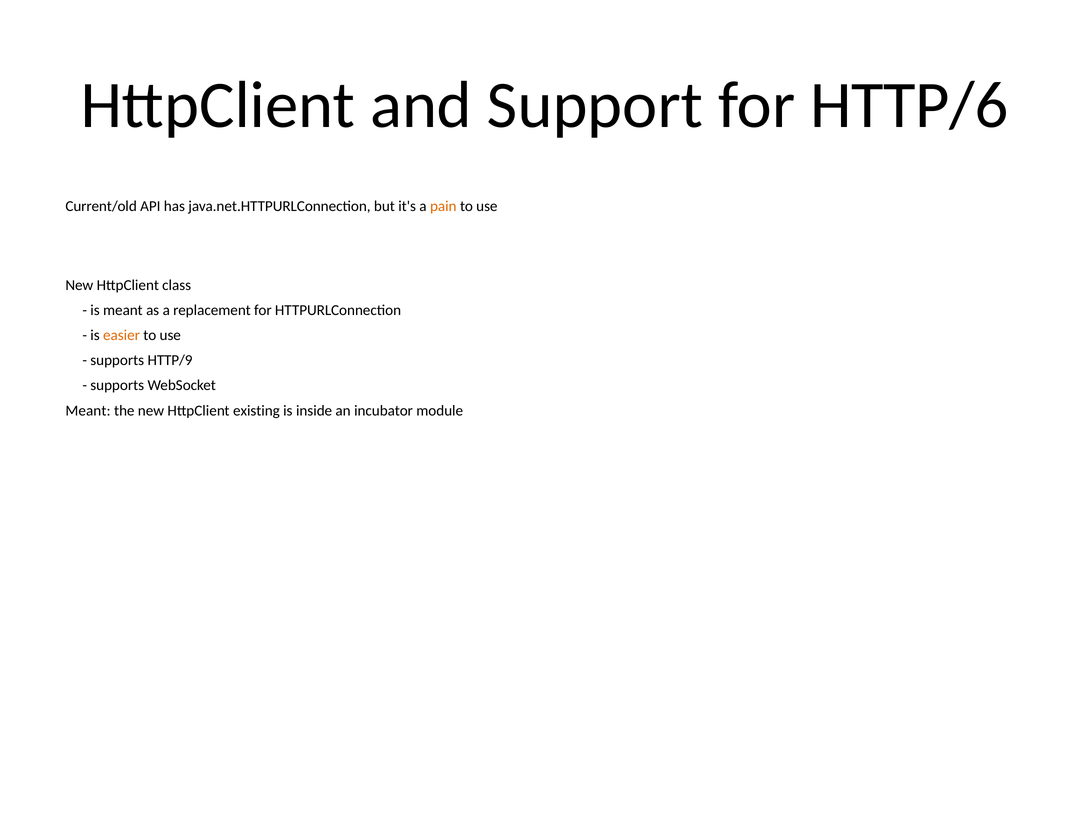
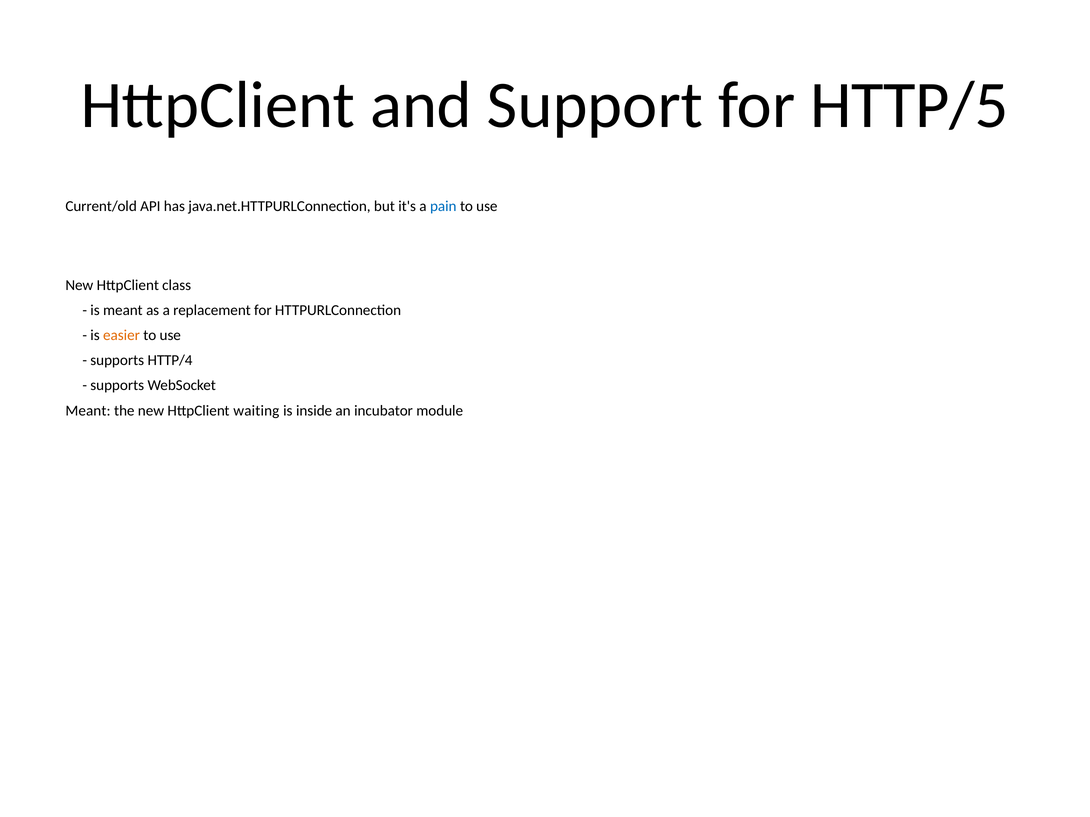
HTTP/6: HTTP/6 -> HTTP/5
pain colour: orange -> blue
HTTP/9: HTTP/9 -> HTTP/4
existing: existing -> waiting
